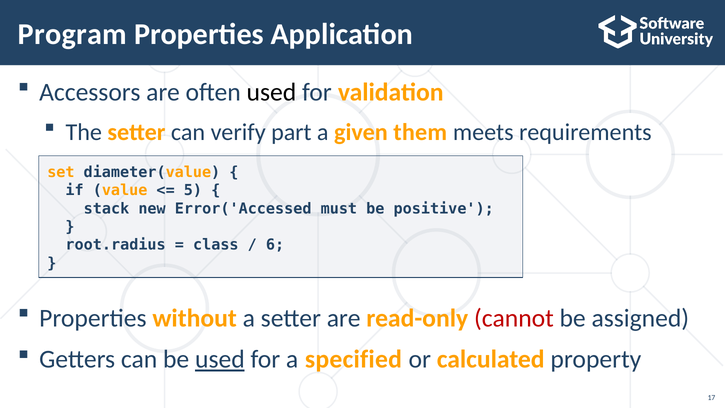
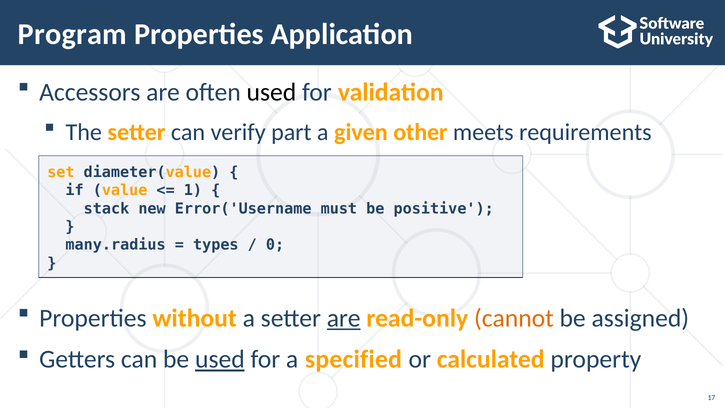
them: them -> other
5: 5 -> 1
Error('Accessed: Error('Accessed -> Error('Username
root.radius: root.radius -> many.radius
class: class -> types
6: 6 -> 0
are at (344, 318) underline: none -> present
cannot colour: red -> orange
